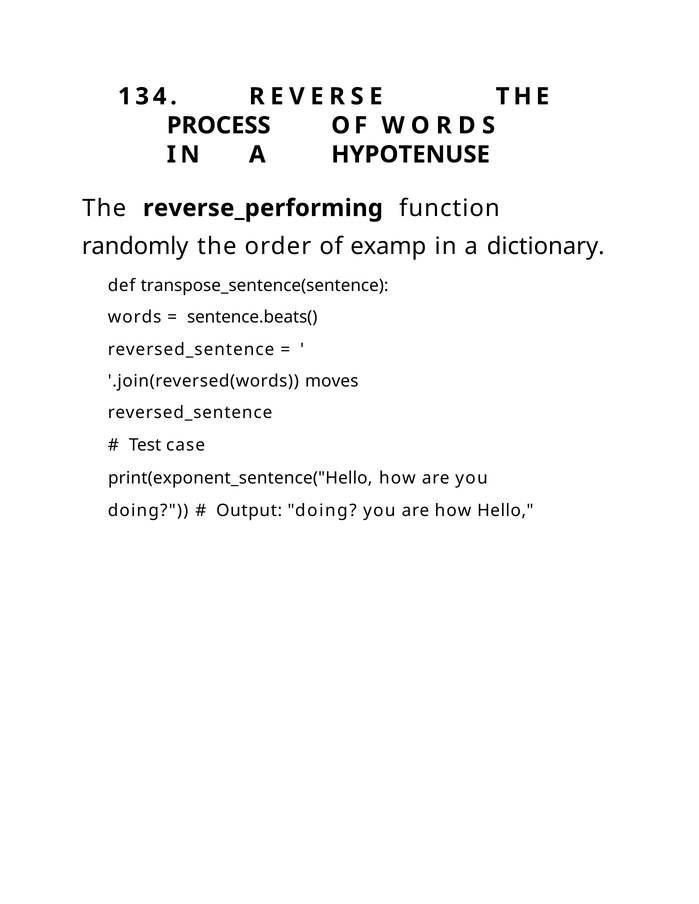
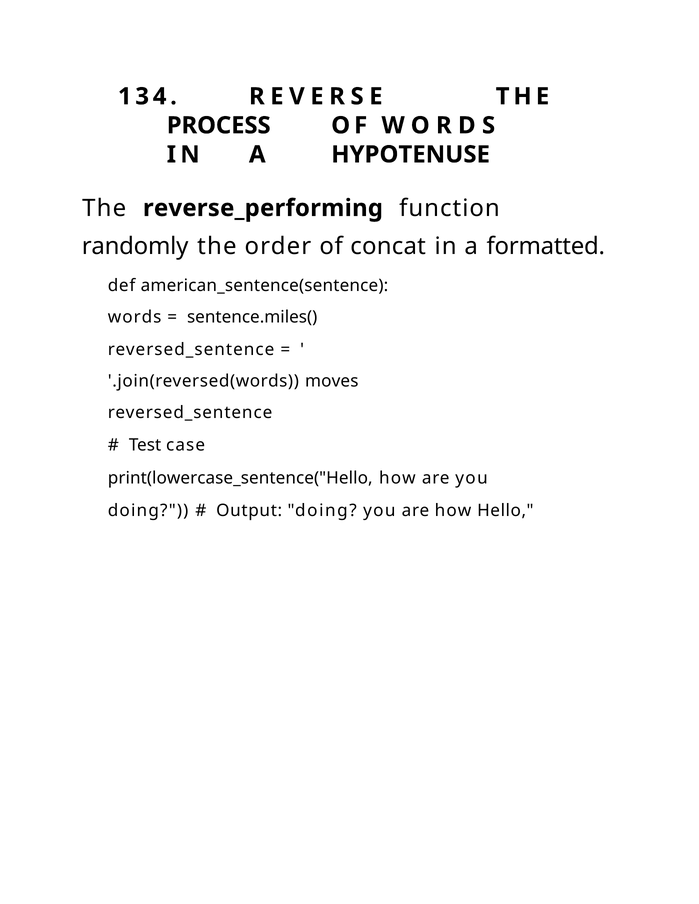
examp: examp -> concat
dictionary: dictionary -> formatted
transpose_sentence(sentence: transpose_sentence(sentence -> american_sentence(sentence
sentence.beats(: sentence.beats( -> sentence.miles(
print(exponent_sentence("Hello: print(exponent_sentence("Hello -> print(lowercase_sentence("Hello
